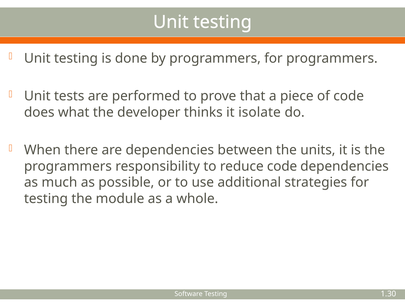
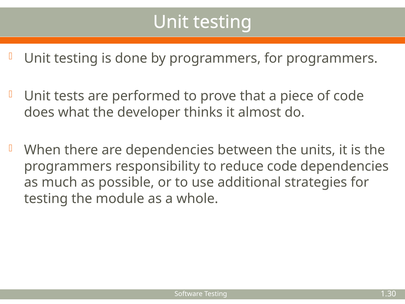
isolate: isolate -> almost
